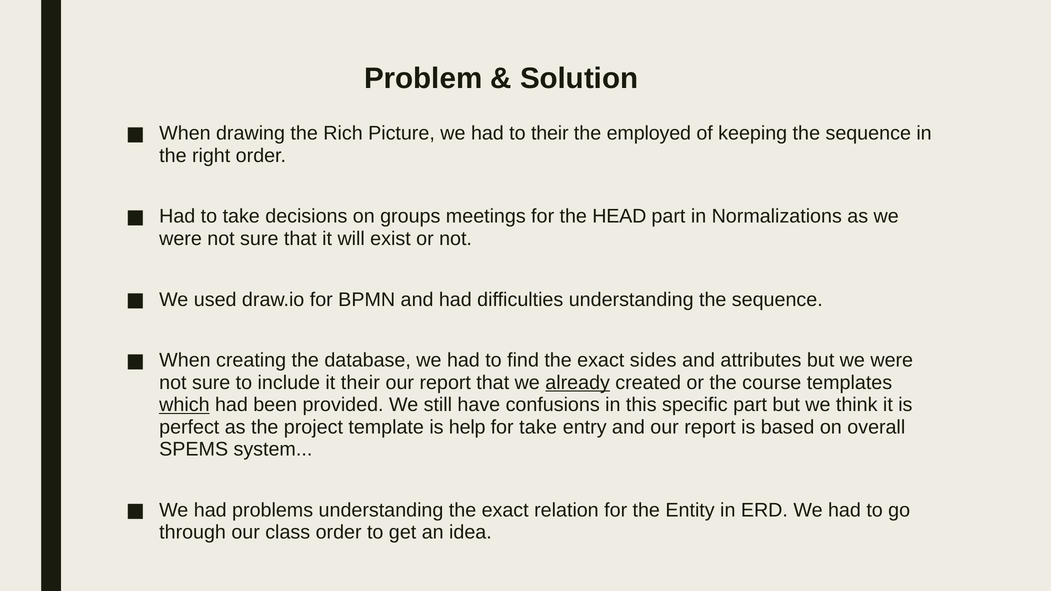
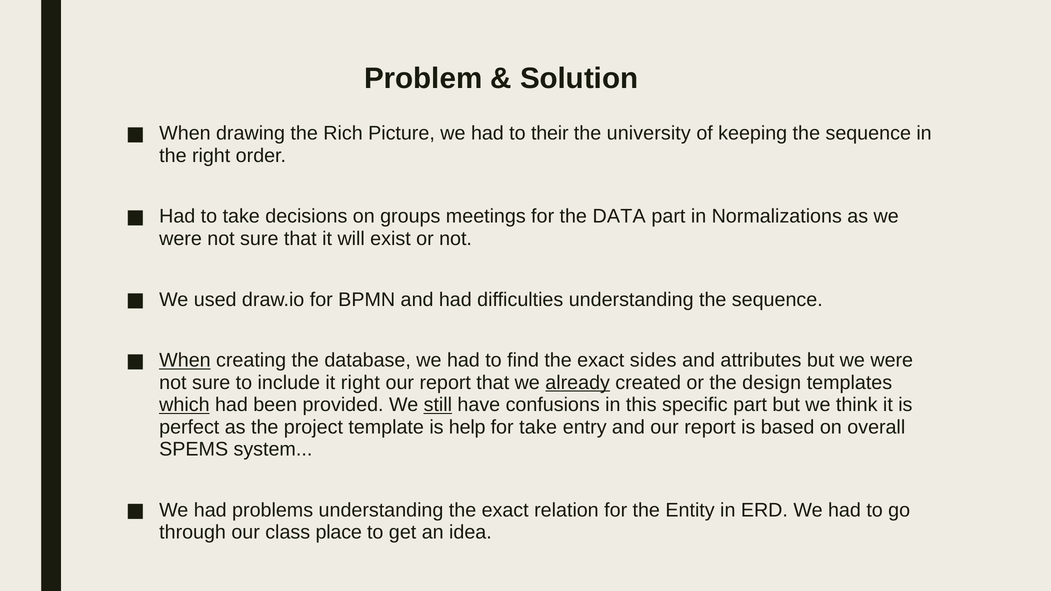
employed: employed -> university
HEAD: HEAD -> DATA
When at (185, 361) underline: none -> present
it their: their -> right
course: course -> design
still underline: none -> present
class order: order -> place
